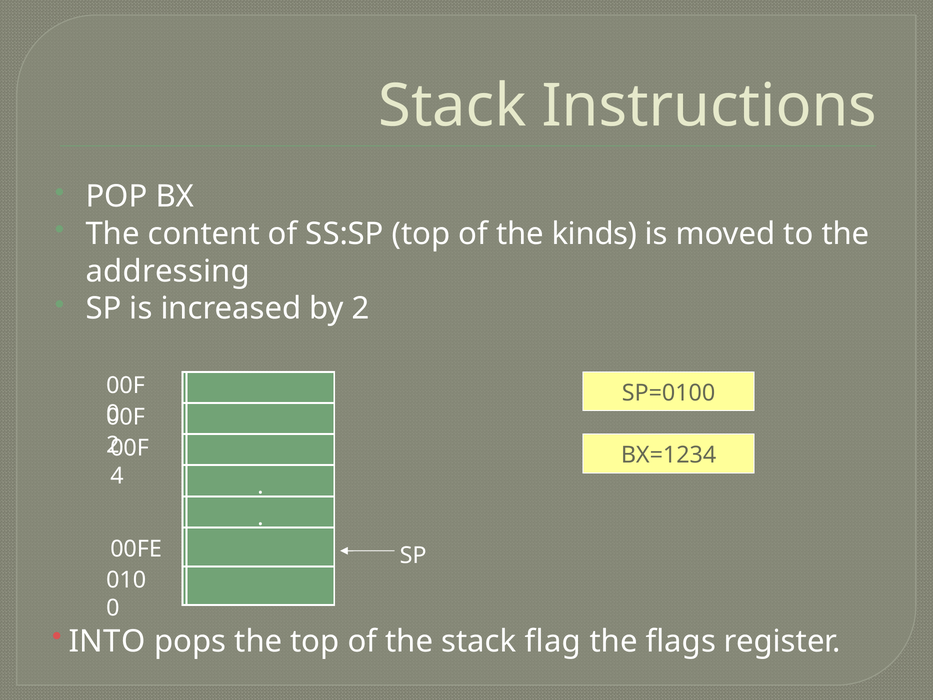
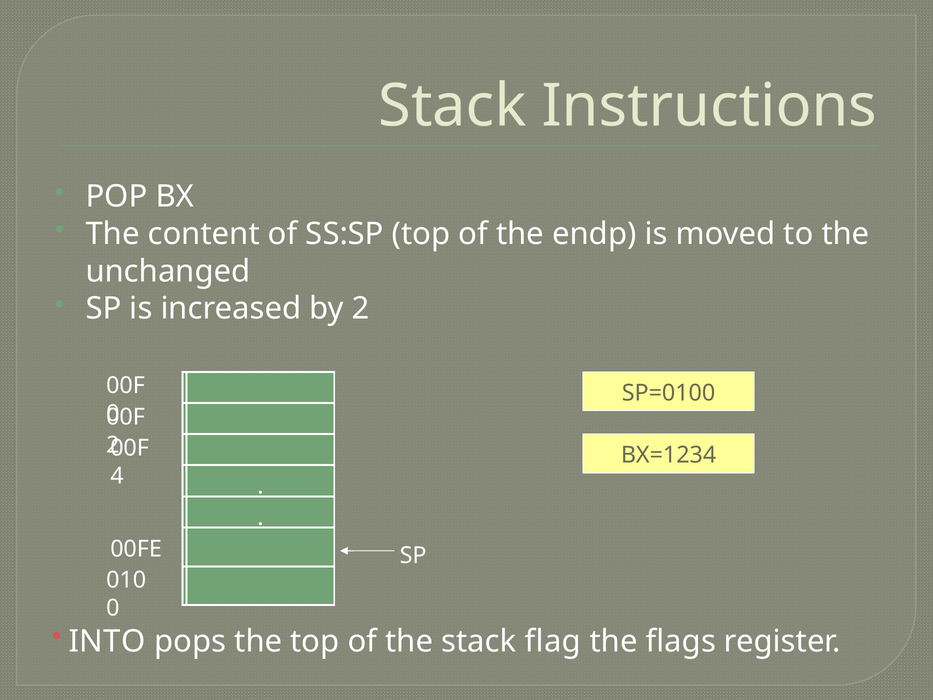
kinds: kinds -> endp
addressing: addressing -> unchanged
